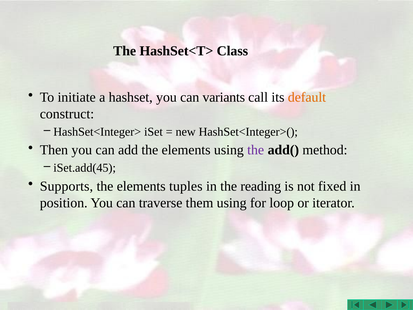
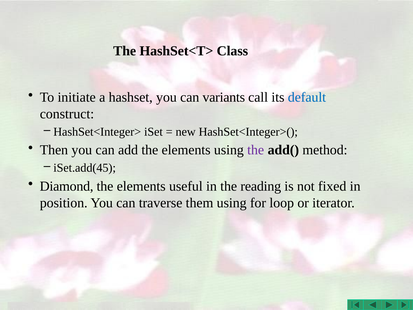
default colour: orange -> blue
Supports: Supports -> Diamond
tuples: tuples -> useful
